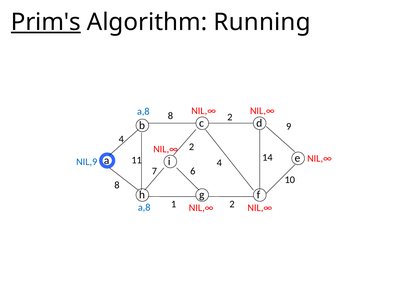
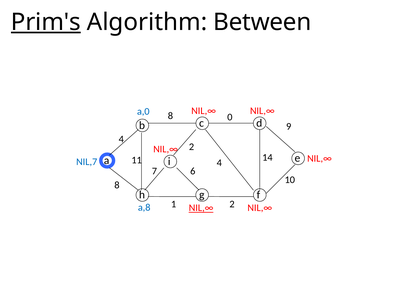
Running: Running -> Between
a,8 at (143, 112): a,8 -> a,0
8 2: 2 -> 0
NIL,9: NIL,9 -> NIL,7
NIL,∞ at (201, 208) underline: none -> present
